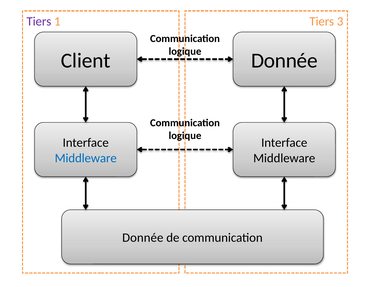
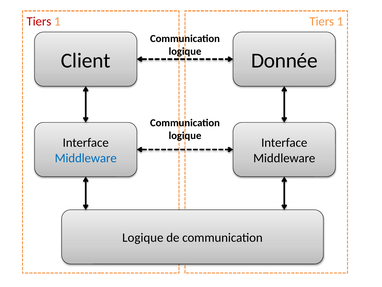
Tiers at (39, 21) colour: purple -> red
1 Tiers 3: 3 -> 1
Donnée at (143, 237): Donnée -> Logique
